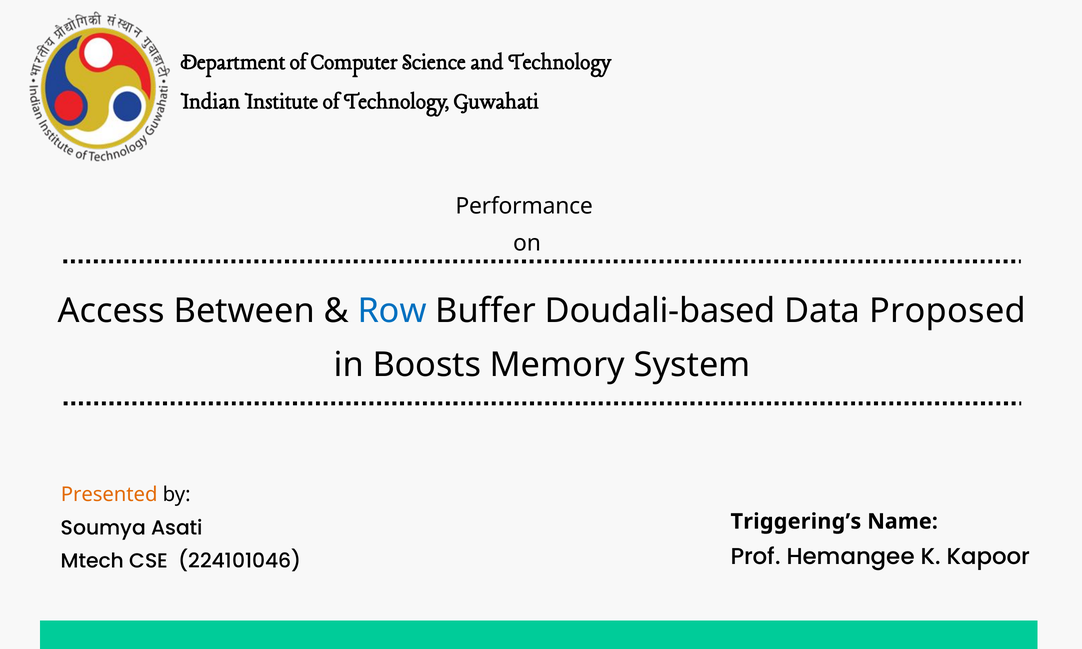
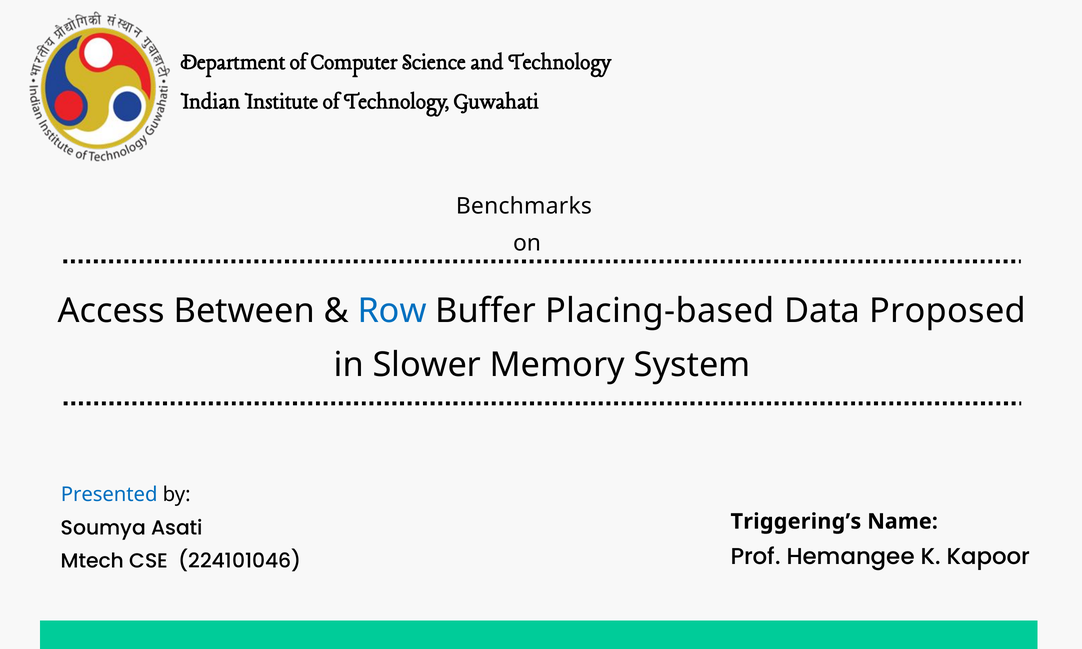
Performance: Performance -> Benchmarks
Doudali-based: Doudali-based -> Placing-based
Boosts: Boosts -> Slower
Presented colour: orange -> blue
